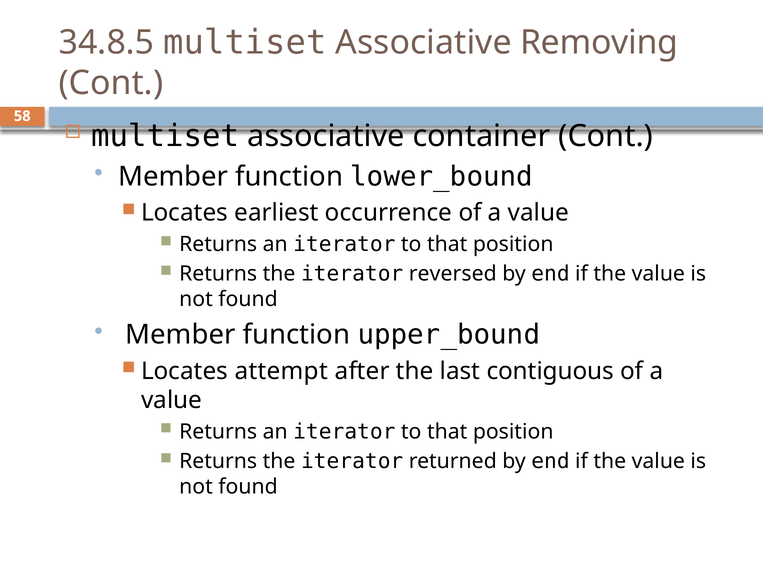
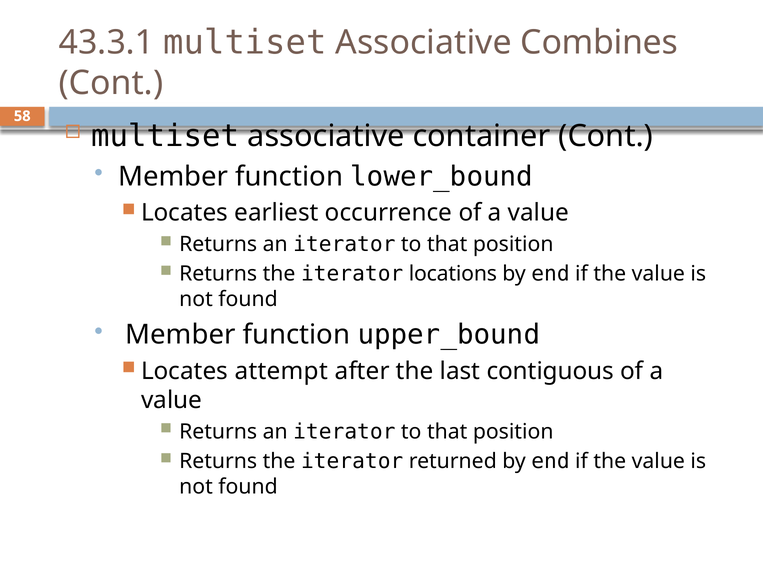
34.8.5: 34.8.5 -> 43.3.1
Removing: Removing -> Combines
reversed: reversed -> locations
